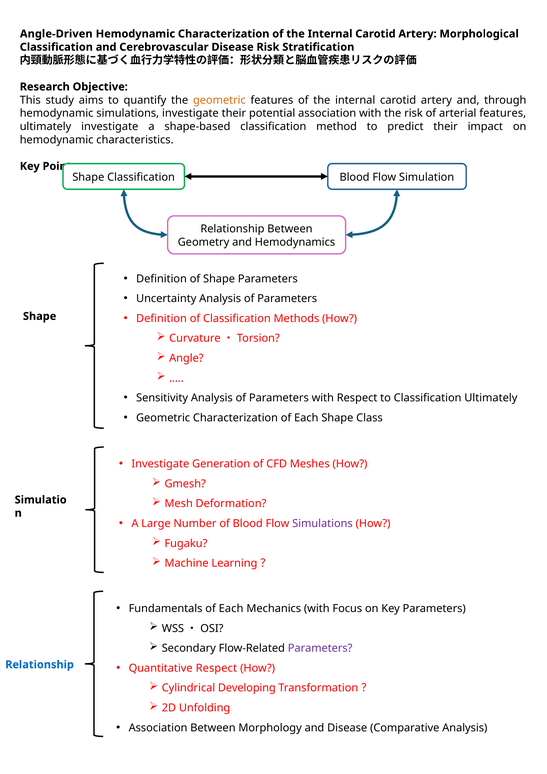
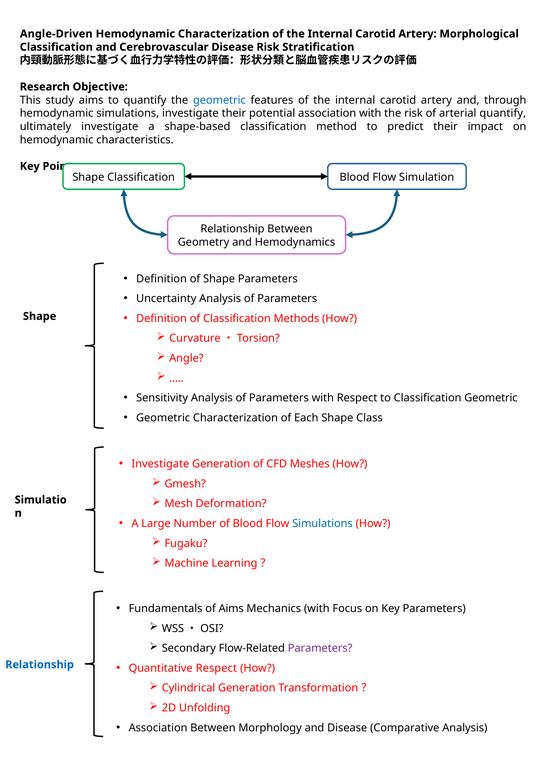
geometric at (219, 100) colour: orange -> blue
arterial features: features -> quantify
Classification Ultimately: Ultimately -> Geometric
Simulations at (322, 523) colour: purple -> blue
Fundamentals of Each: Each -> Aims
Cylindrical Developing: Developing -> Generation
